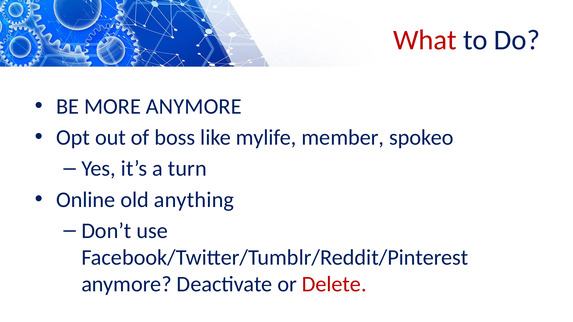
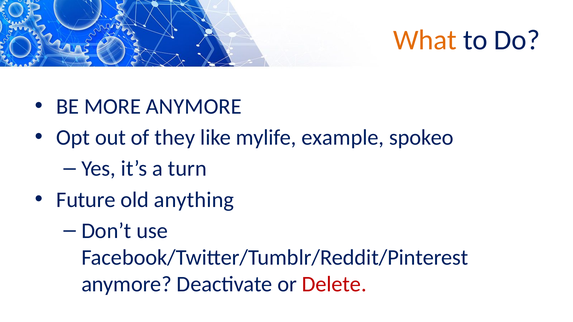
What colour: red -> orange
boss: boss -> they
member: member -> example
Online: Online -> Future
